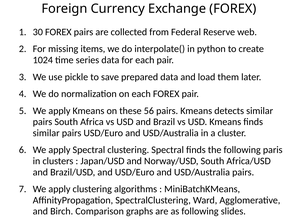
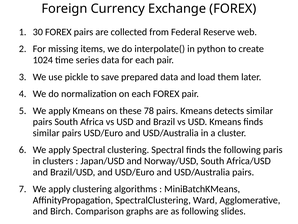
56: 56 -> 78
